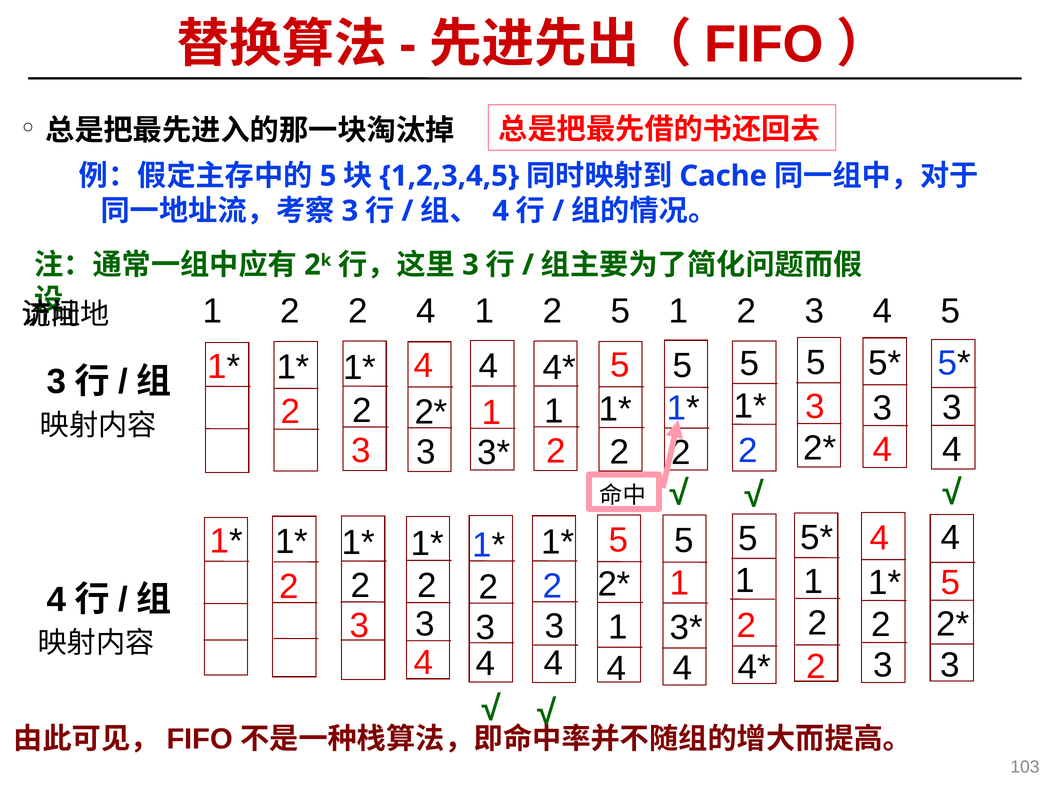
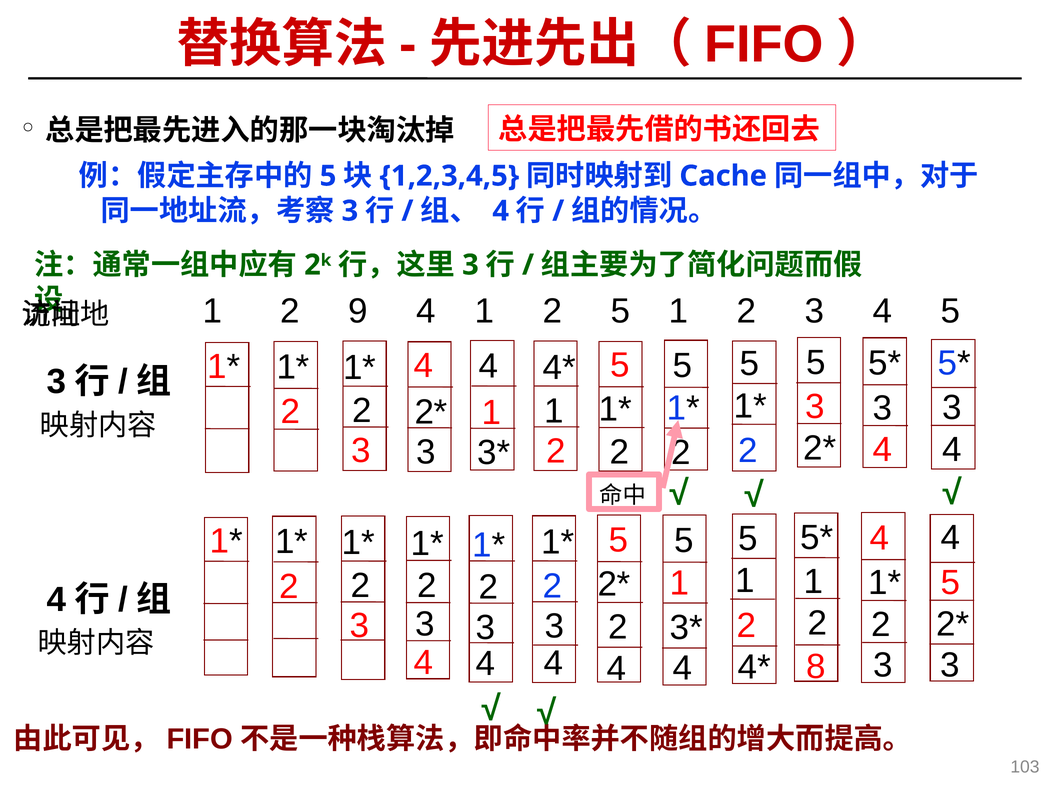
2 at (358, 311): 2 -> 9
1 at (618, 628): 1 -> 2
2 at (816, 667): 2 -> 8
